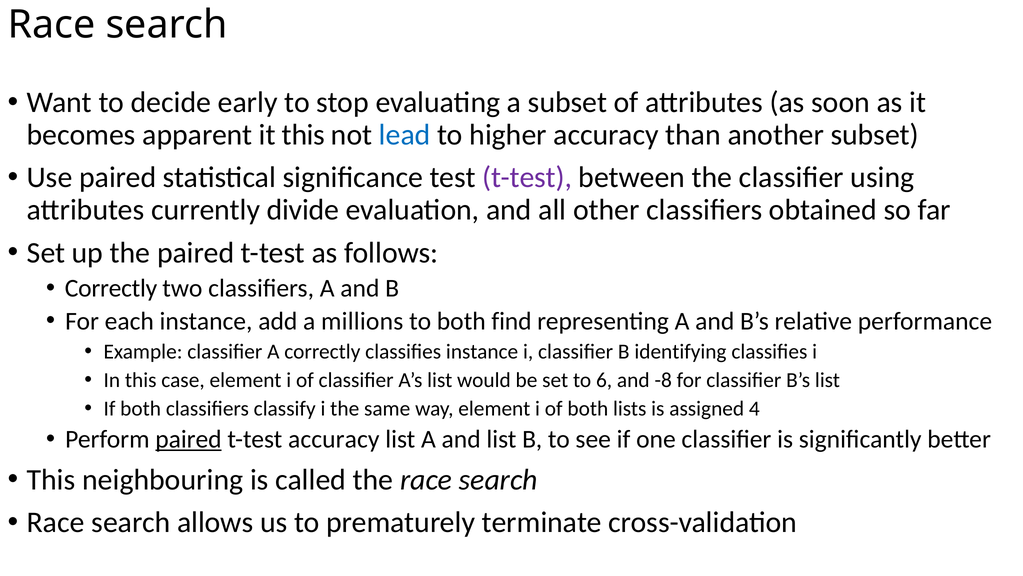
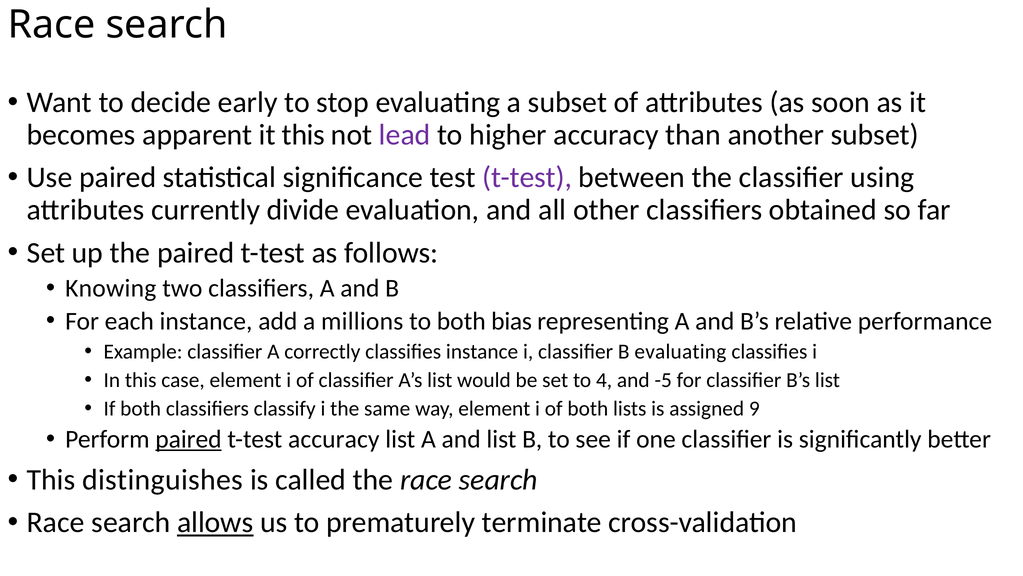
lead colour: blue -> purple
Correctly at (111, 288): Correctly -> Knowing
find: find -> bias
B identifying: identifying -> evaluating
6: 6 -> 4
-8: -8 -> -5
4: 4 -> 9
neighbouring: neighbouring -> distinguishes
allows underline: none -> present
